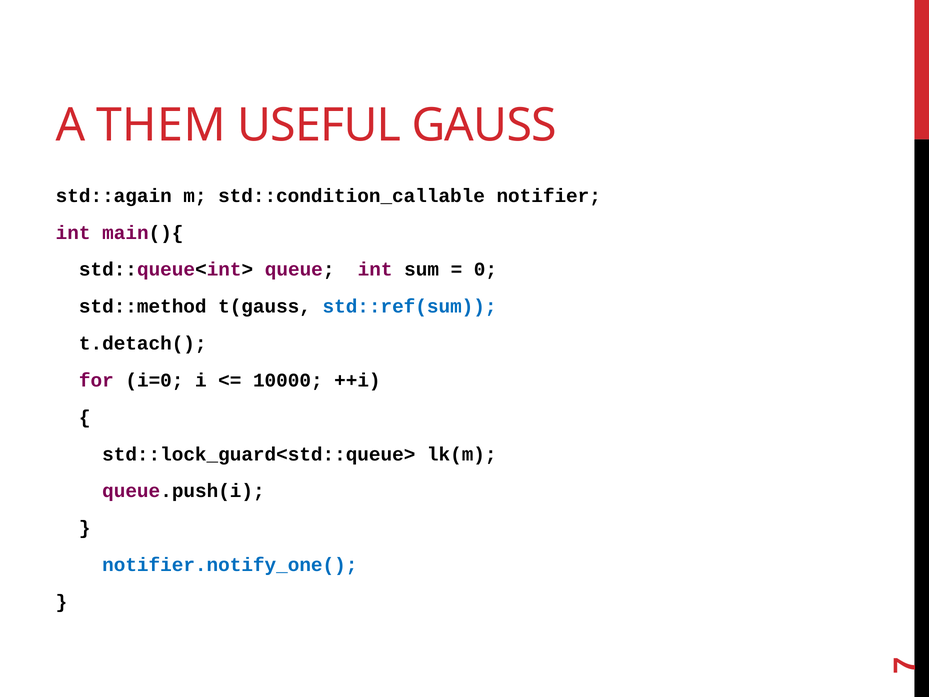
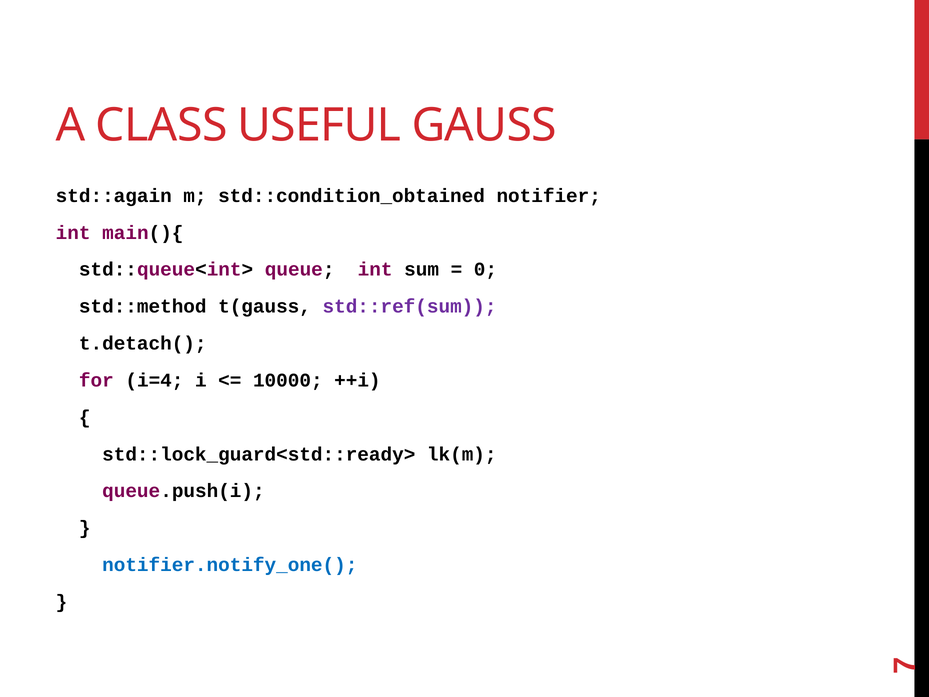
THEM: THEM -> CLASS
std::condition_callable: std::condition_callable -> std::condition_obtained
std::ref(sum colour: blue -> purple
i=0: i=0 -> i=4
std::lock_guard<std::queue>: std::lock_guard<std::queue> -> std::lock_guard<std::ready>
